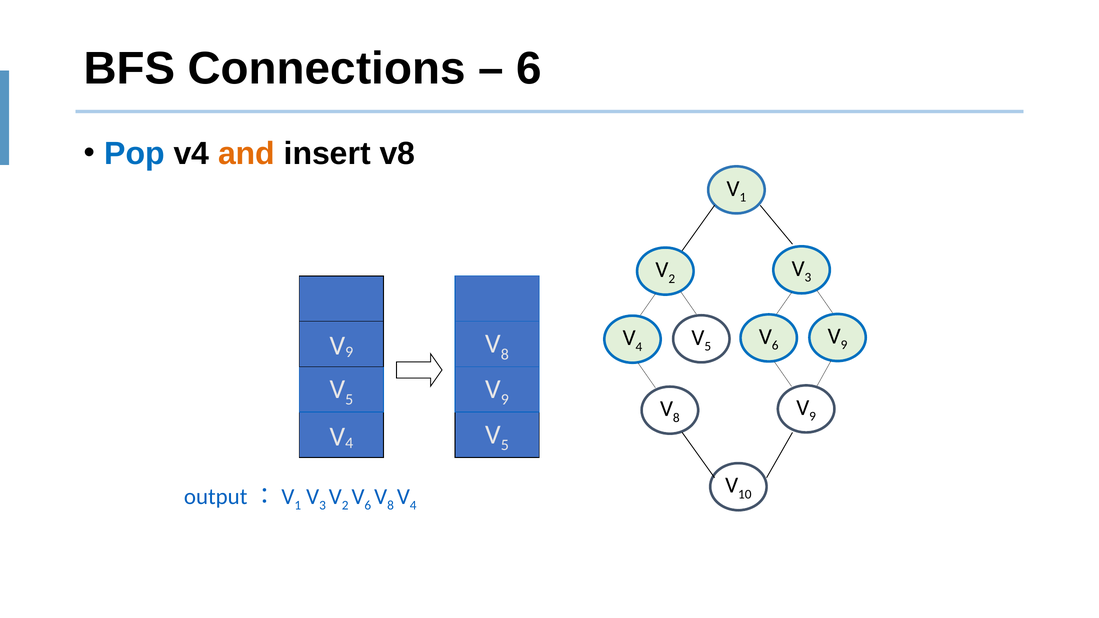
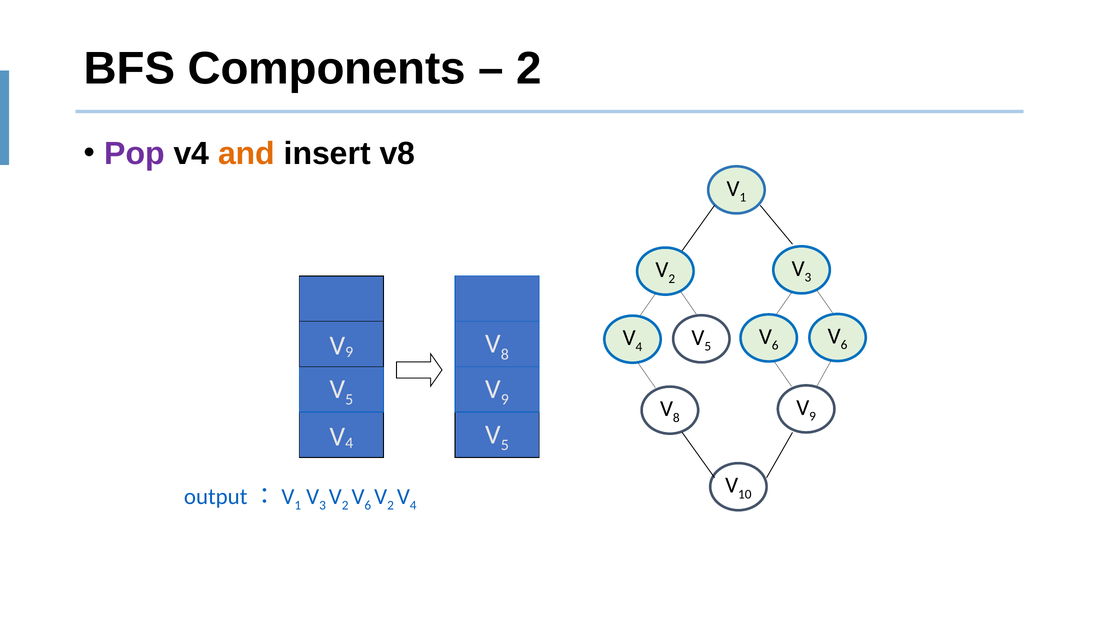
Connections: Connections -> Components
6 at (529, 69): 6 -> 2
Pop colour: blue -> purple
9 at (844, 345): 9 -> 6
8 at (390, 505): 8 -> 2
